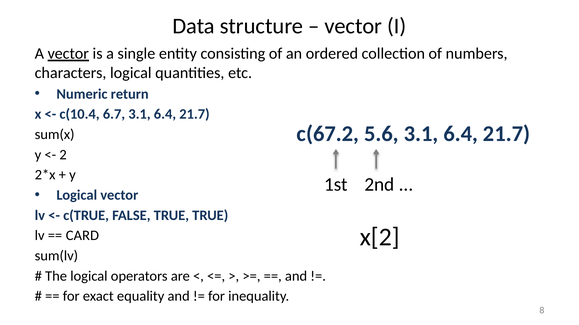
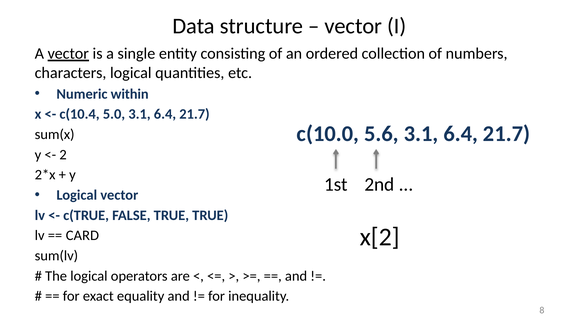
return: return -> within
6.7: 6.7 -> 5.0
c(67.2: c(67.2 -> c(10.0
